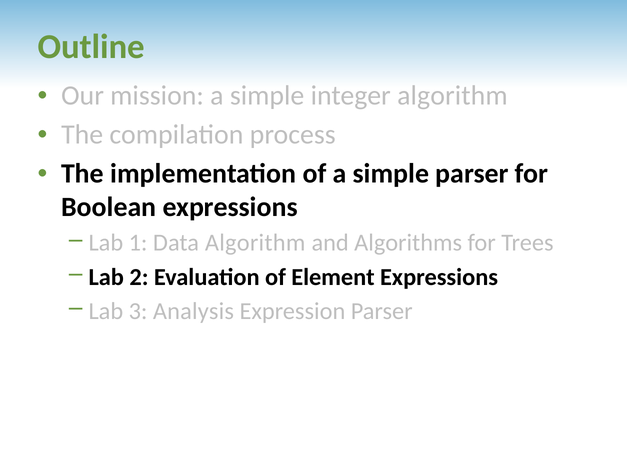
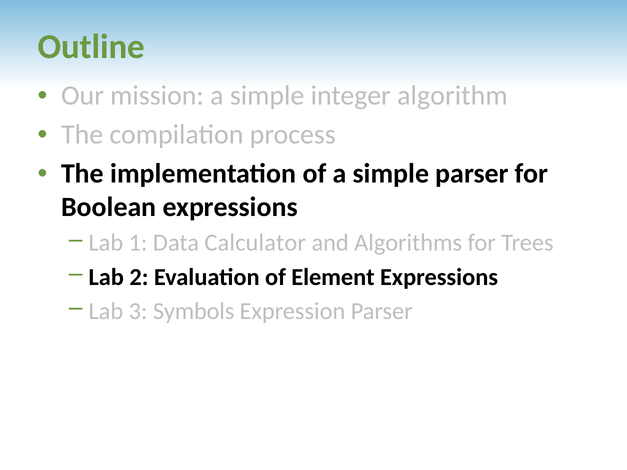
Data Algorithm: Algorithm -> Calculator
Analysis: Analysis -> Symbols
